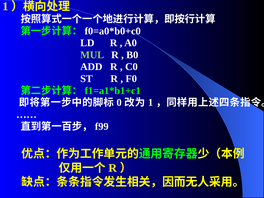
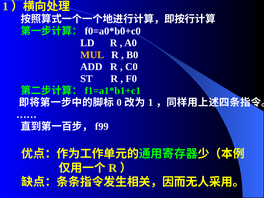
MUL colour: light green -> yellow
